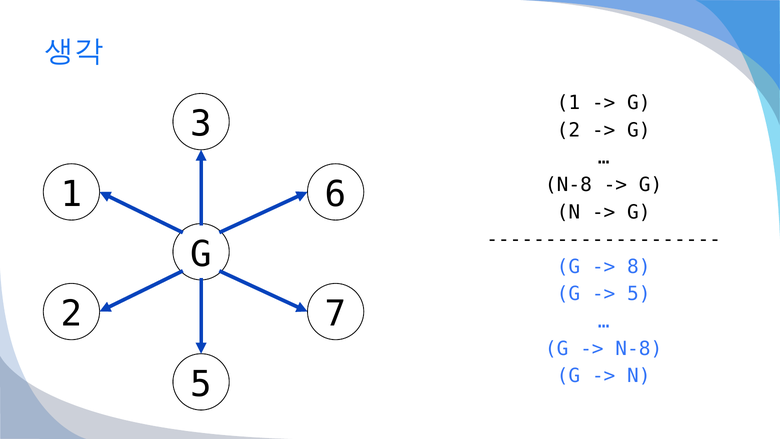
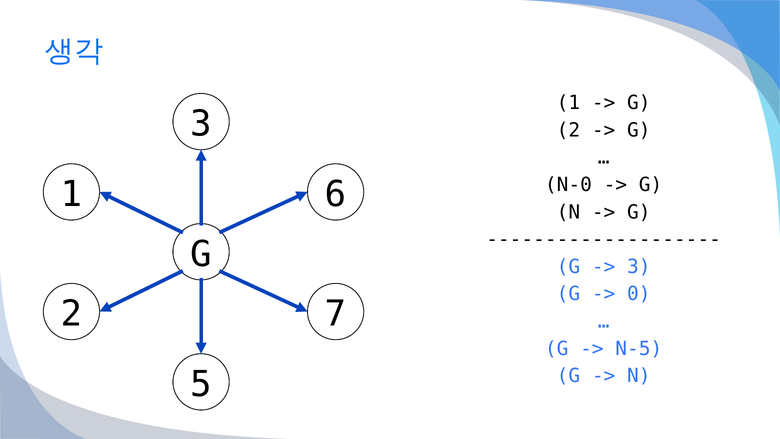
N-8 at (568, 185): N-8 -> N-0
8 at (639, 267): 8 -> 3
5 at (639, 294): 5 -> 0
N-8 at (639, 348): N-8 -> N-5
